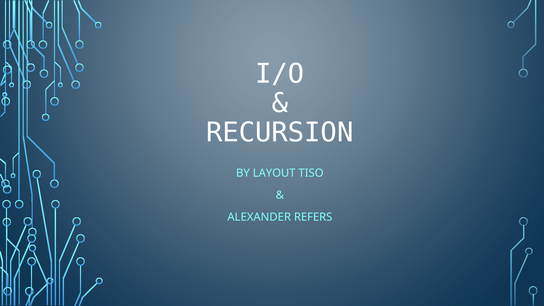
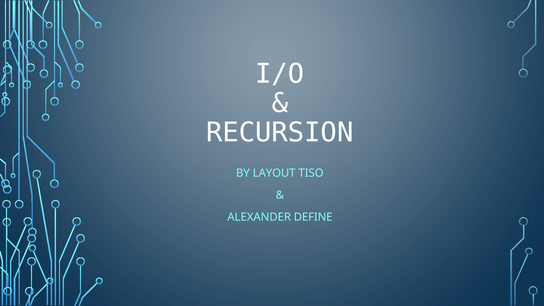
REFERS: REFERS -> DEFINE
